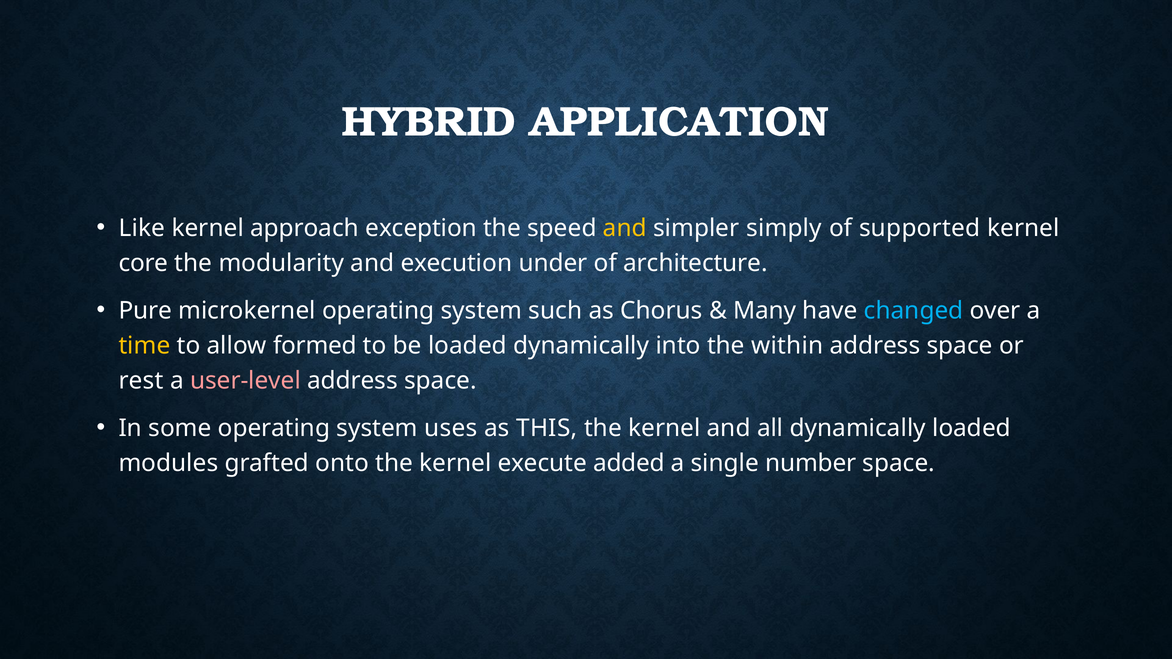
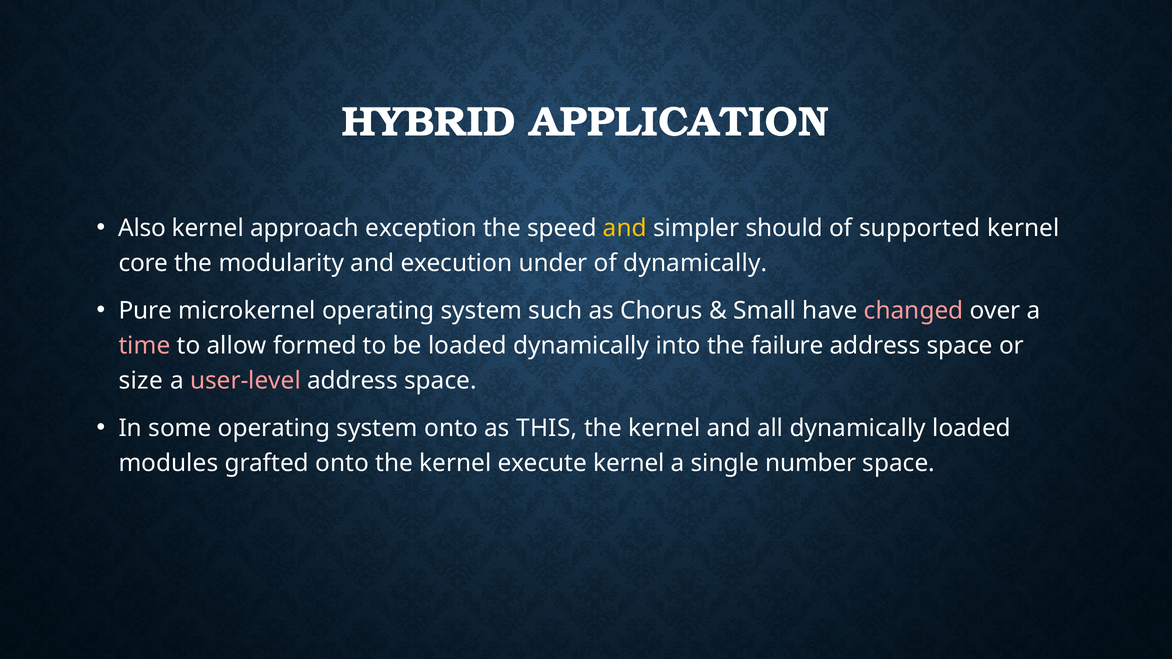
Like: Like -> Also
simply: simply -> should
of architecture: architecture -> dynamically
Many: Many -> Small
changed colour: light blue -> pink
time colour: yellow -> pink
within: within -> failure
rest: rest -> size
system uses: uses -> onto
execute added: added -> kernel
